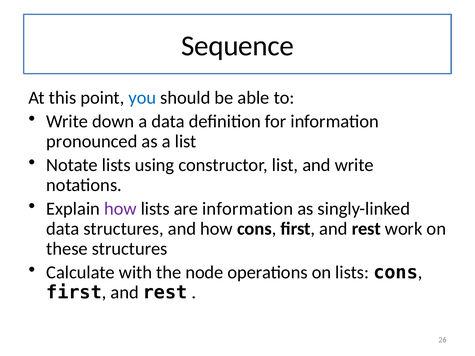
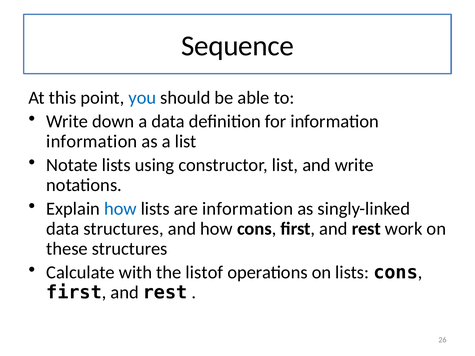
pronounced at (92, 142): pronounced -> information
how at (120, 209) colour: purple -> blue
node: node -> listof
